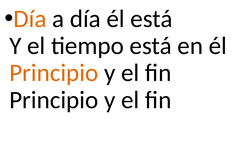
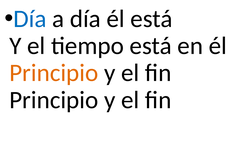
Día at (30, 19) colour: orange -> blue
